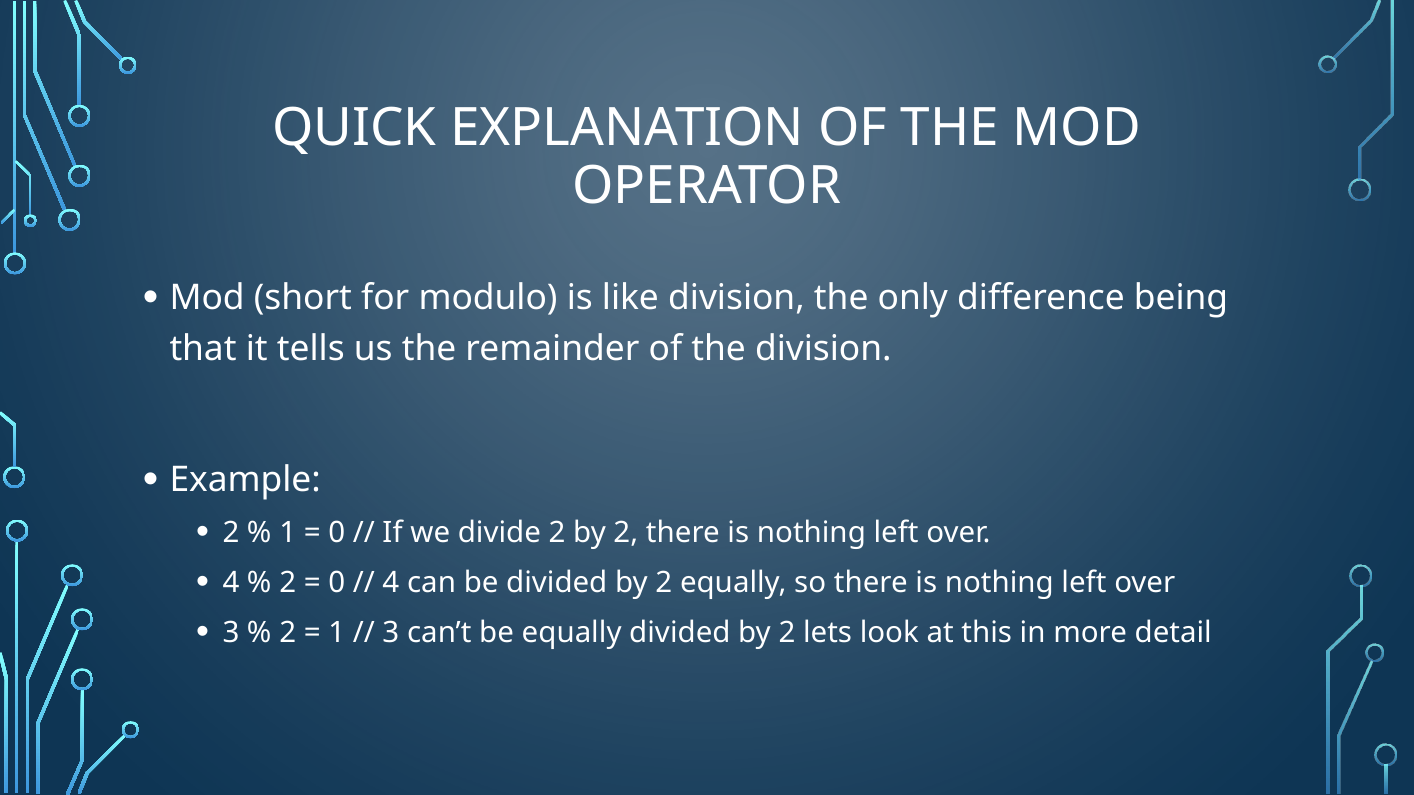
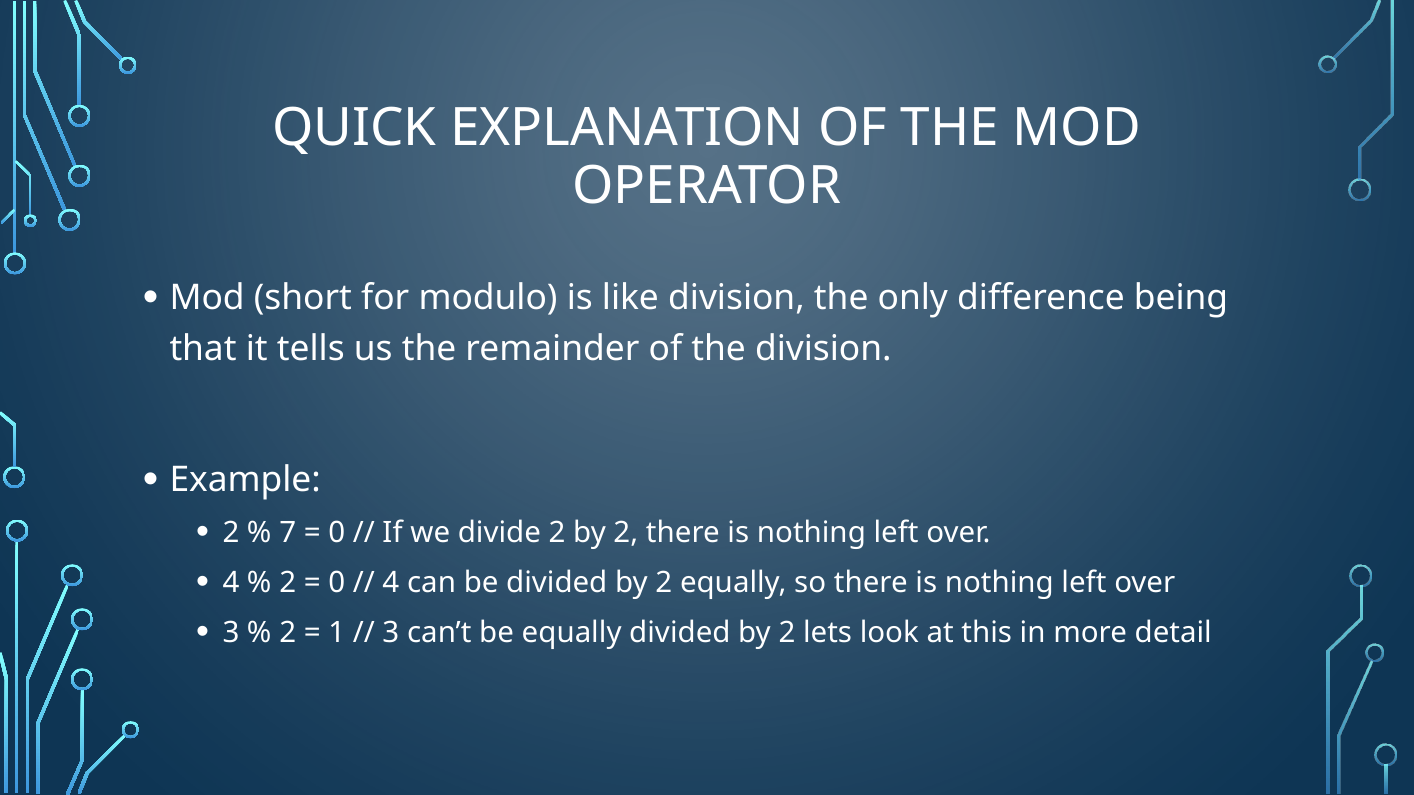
1 at (288, 533): 1 -> 7
